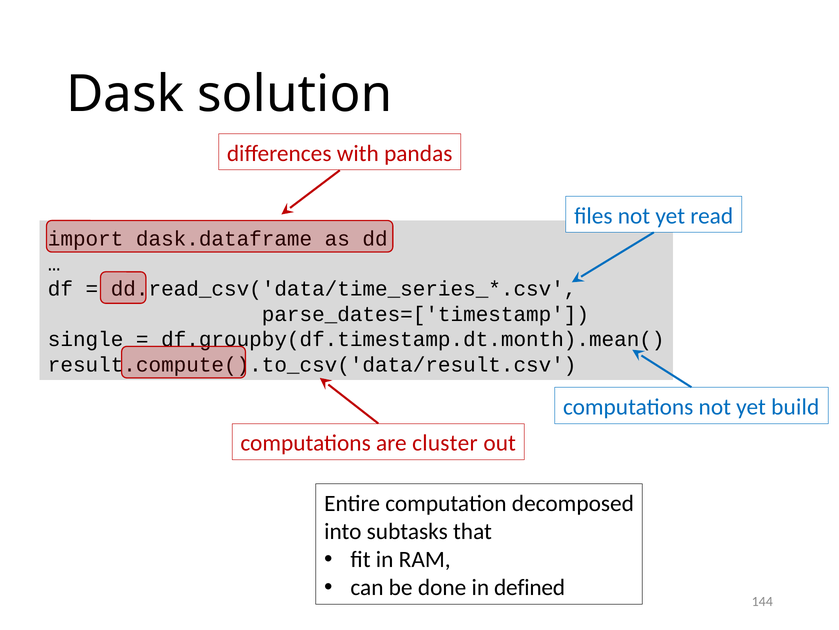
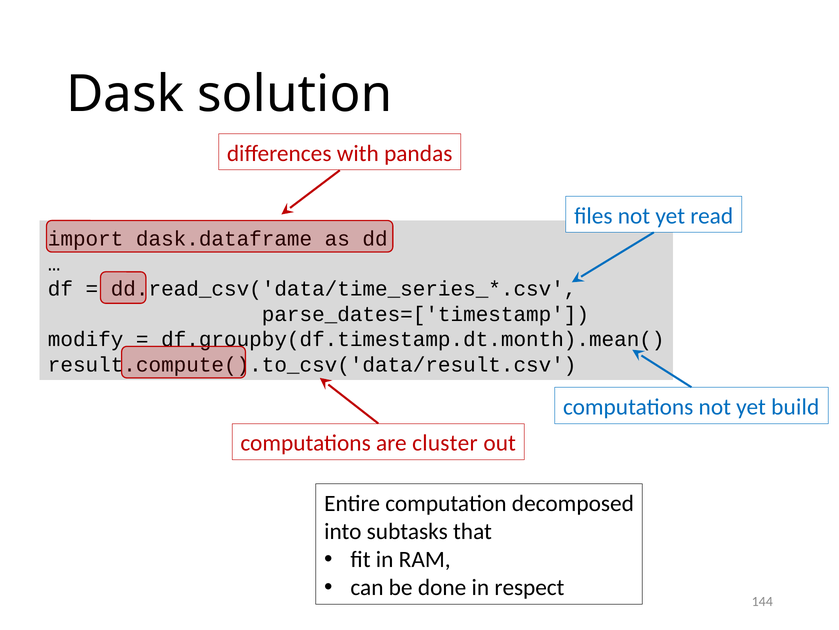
single: single -> modify
defined: defined -> respect
